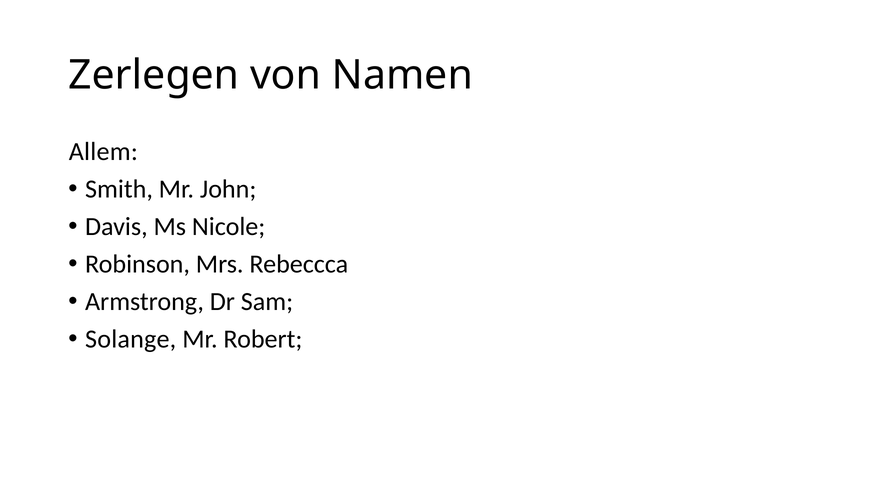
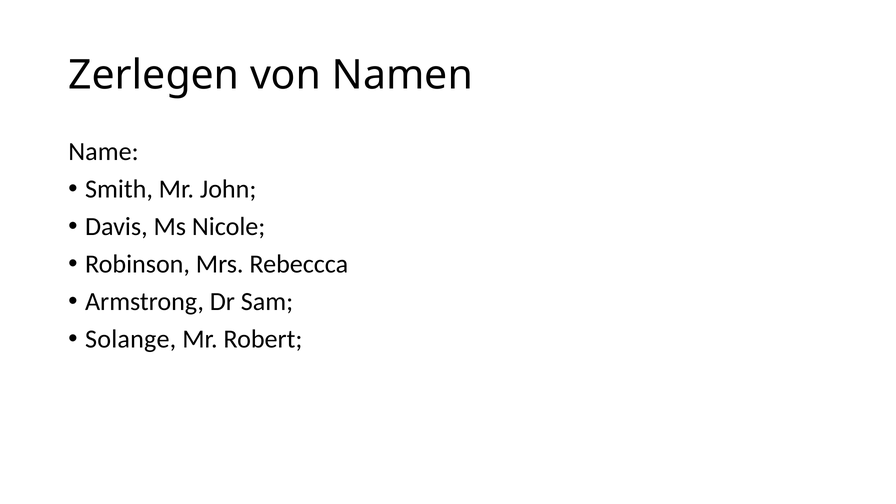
Allem: Allem -> Name
